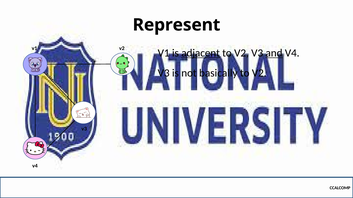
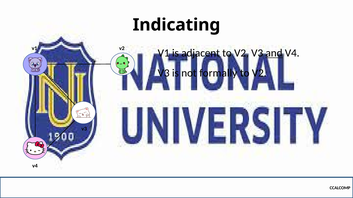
Represent: Represent -> Indicating
adjacent underline: present -> none
basically: basically -> formally
